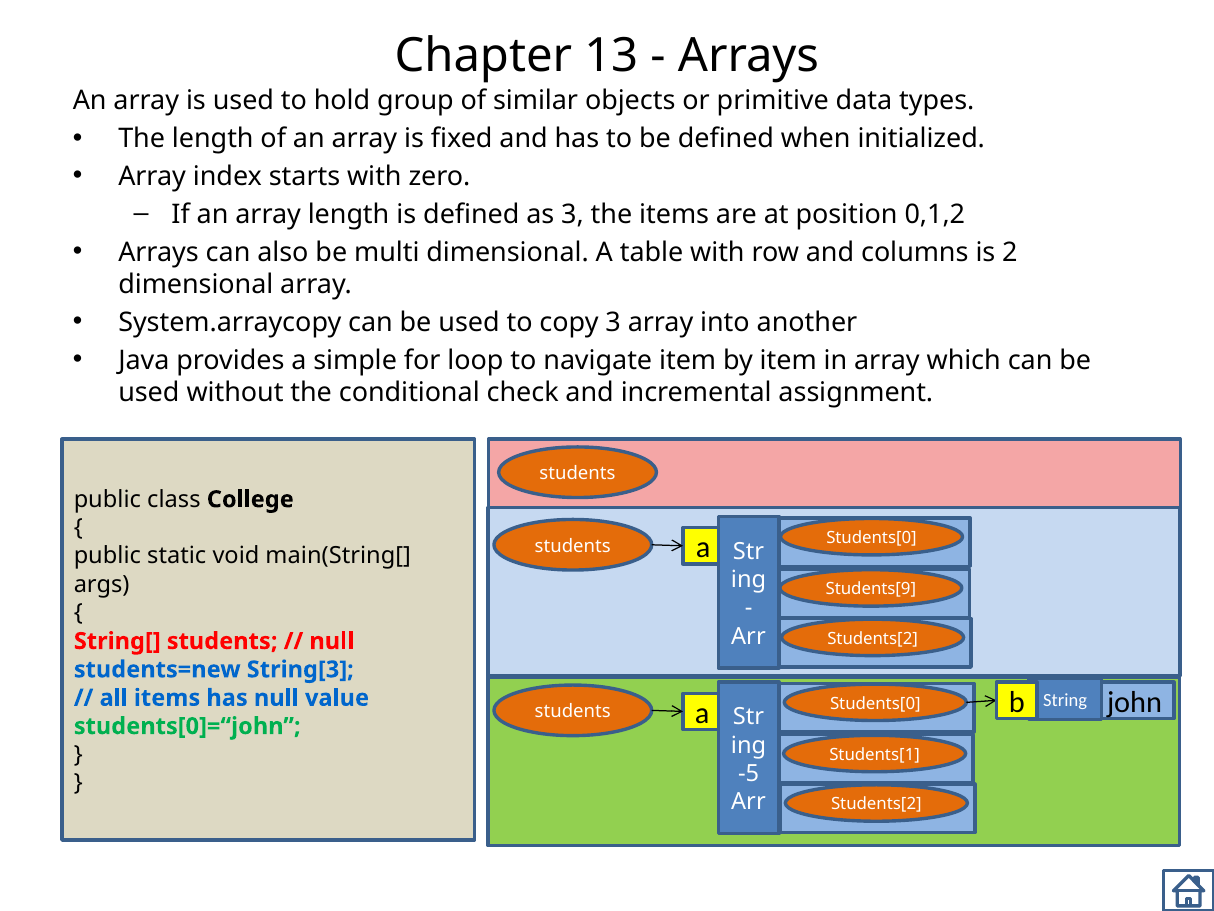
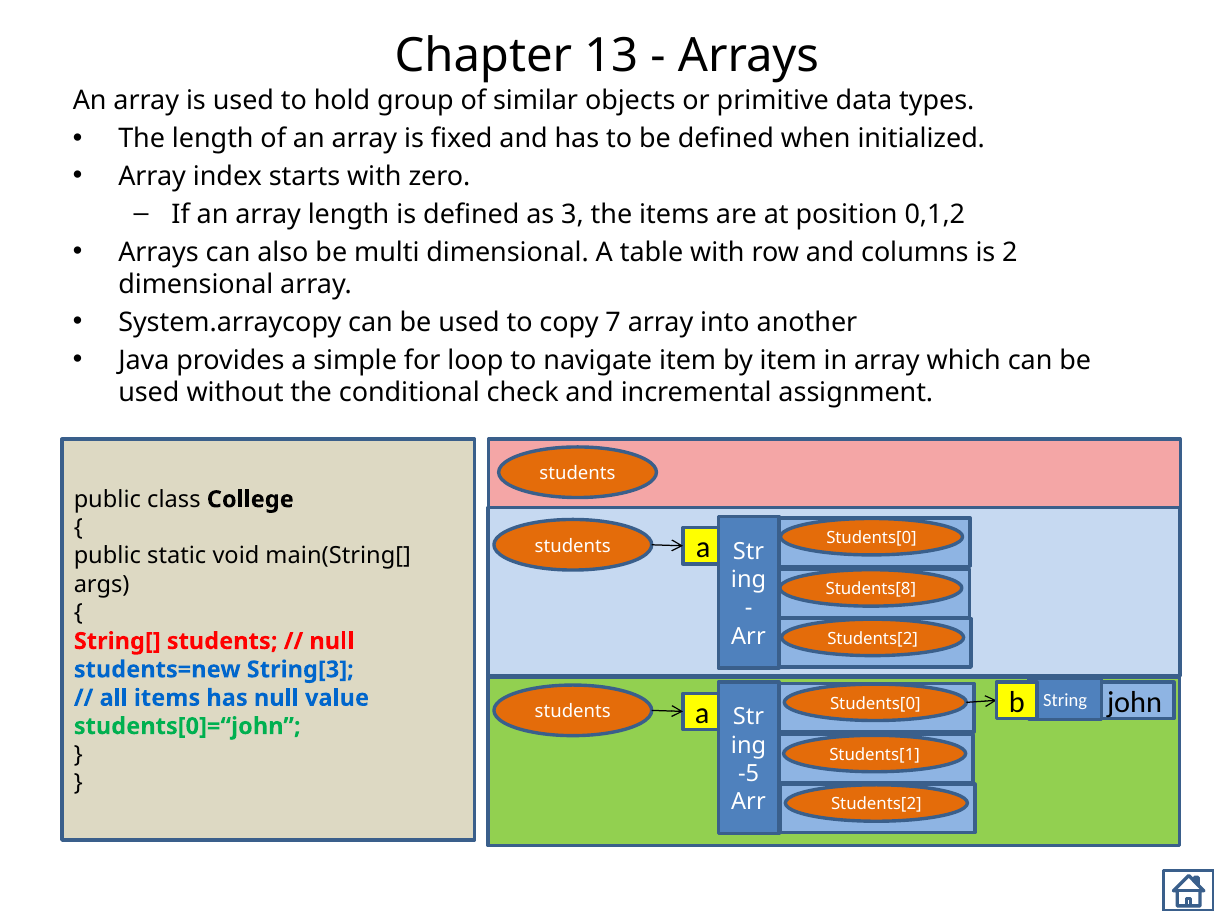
copy 3: 3 -> 7
Students[9: Students[9 -> Students[8
